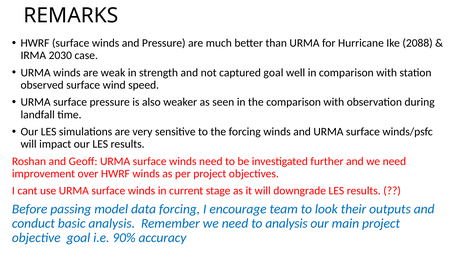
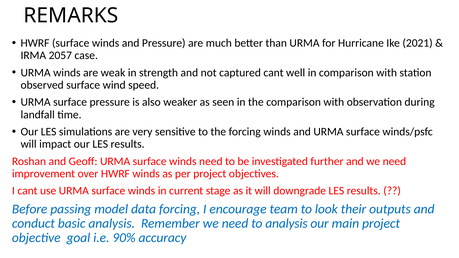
2088: 2088 -> 2021
2030: 2030 -> 2057
captured goal: goal -> cant
